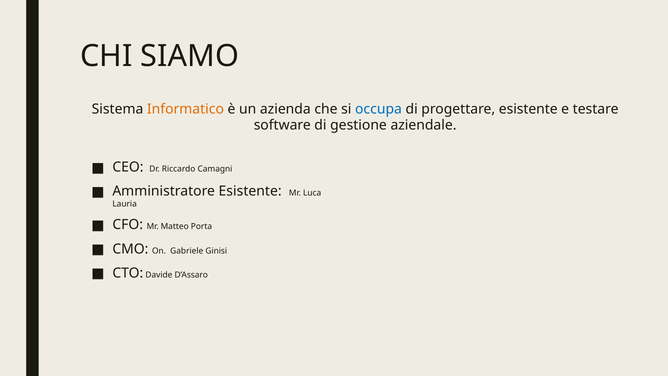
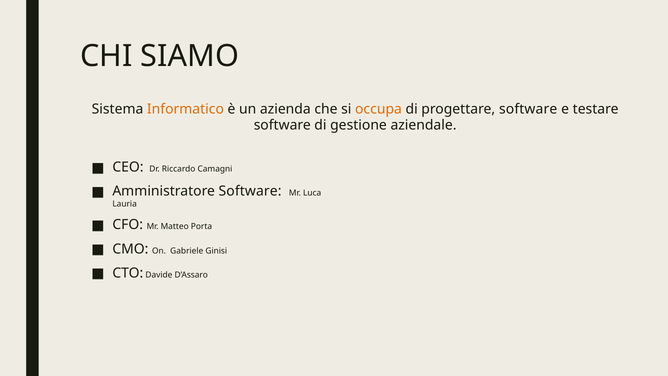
occupa colour: blue -> orange
progettare esistente: esistente -> software
Amministratore Esistente: Esistente -> Software
